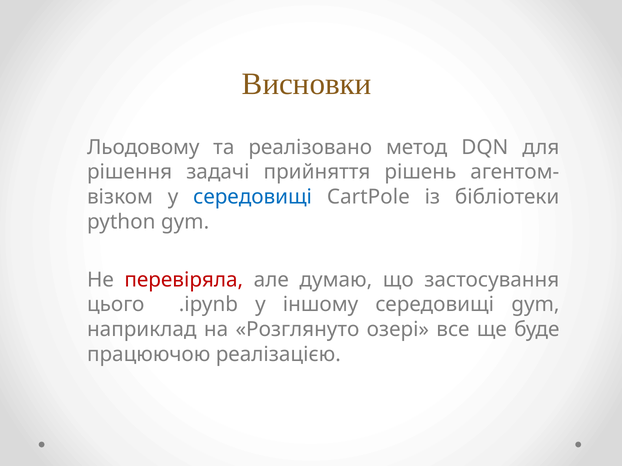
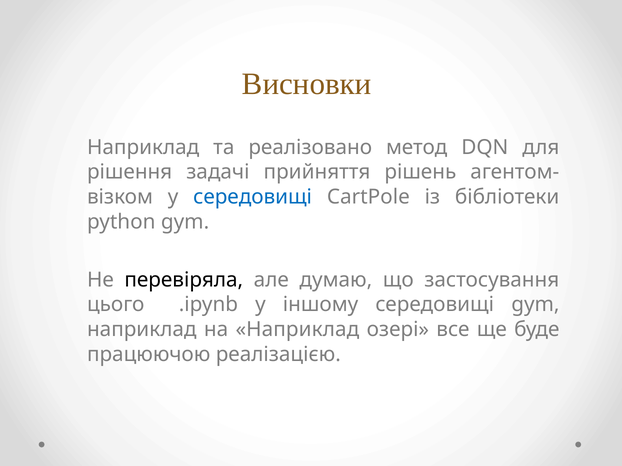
Льодовому at (143, 147): Льодовому -> Наприклад
перевіряла colour: red -> black
на Розглянуто: Розглянуто -> Наприклад
